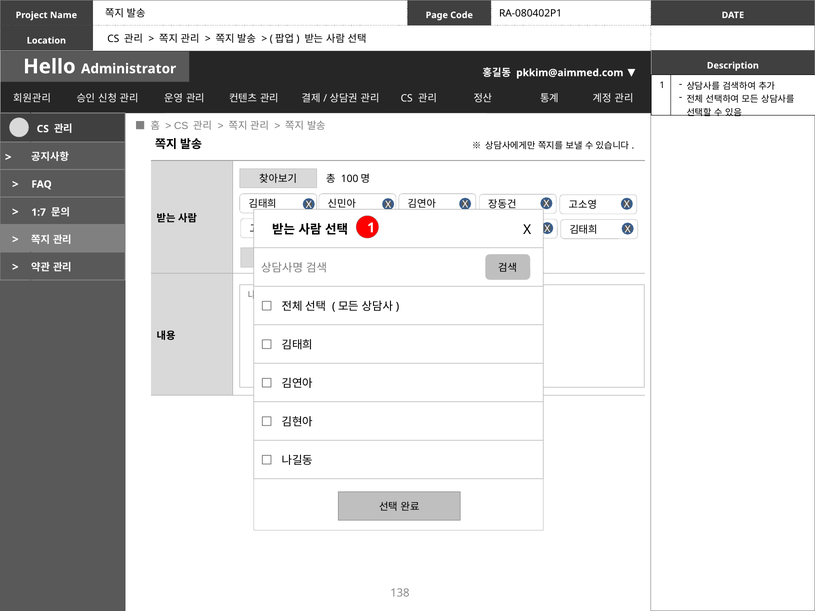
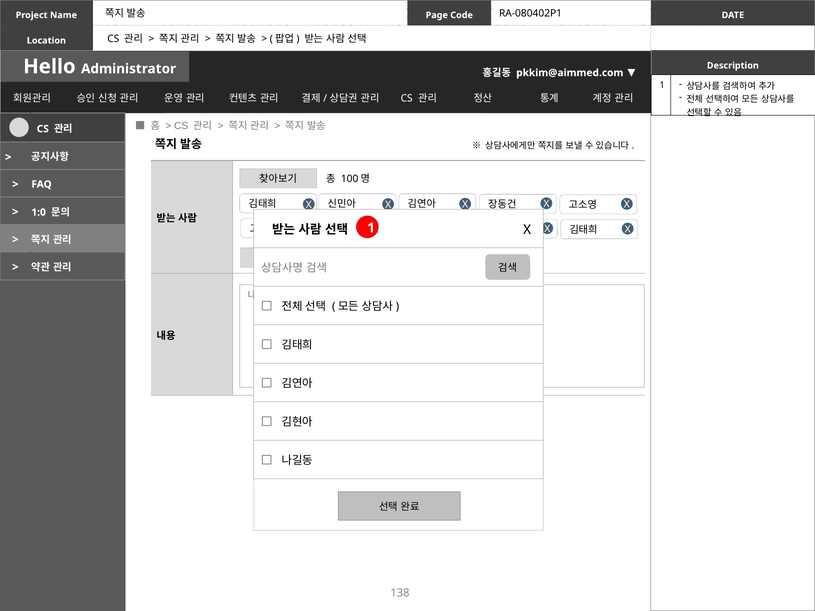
1:7: 1:7 -> 1:0
